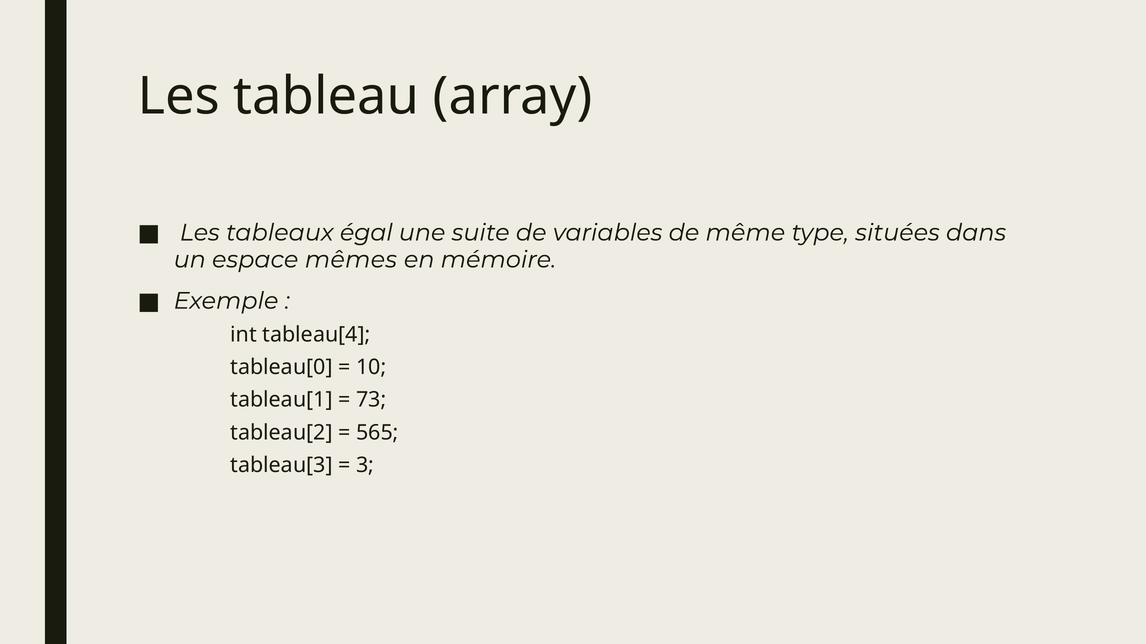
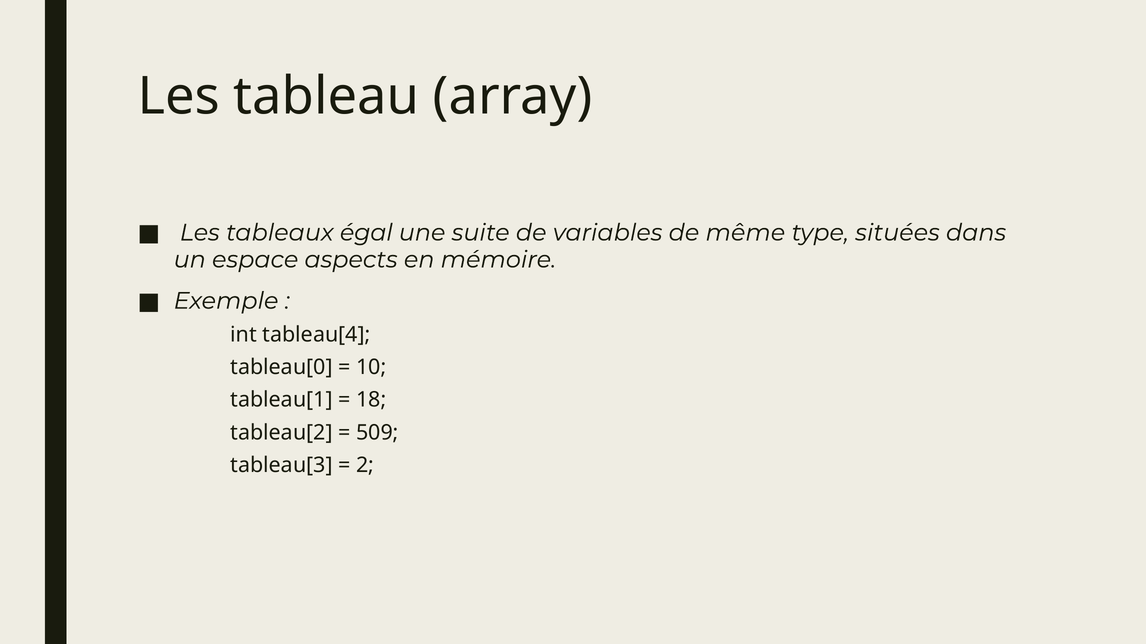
mêmes: mêmes -> aspects
73: 73 -> 18
565: 565 -> 509
3: 3 -> 2
